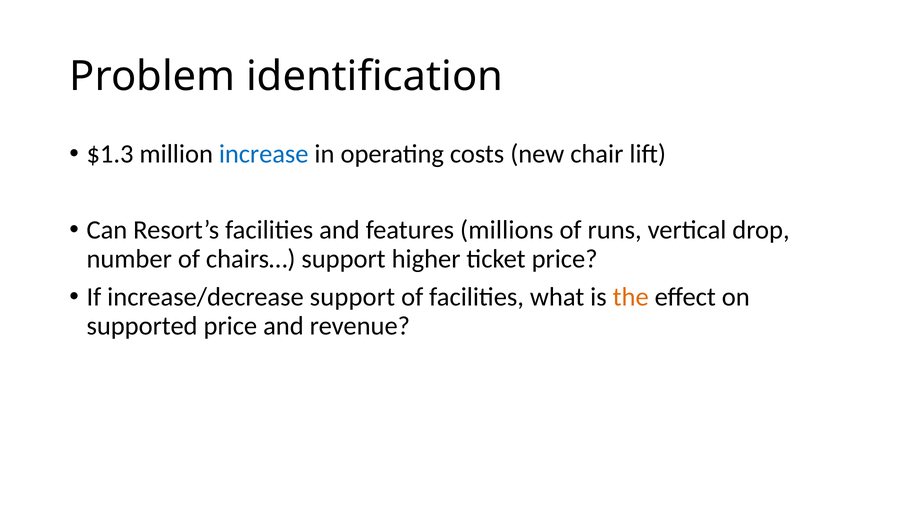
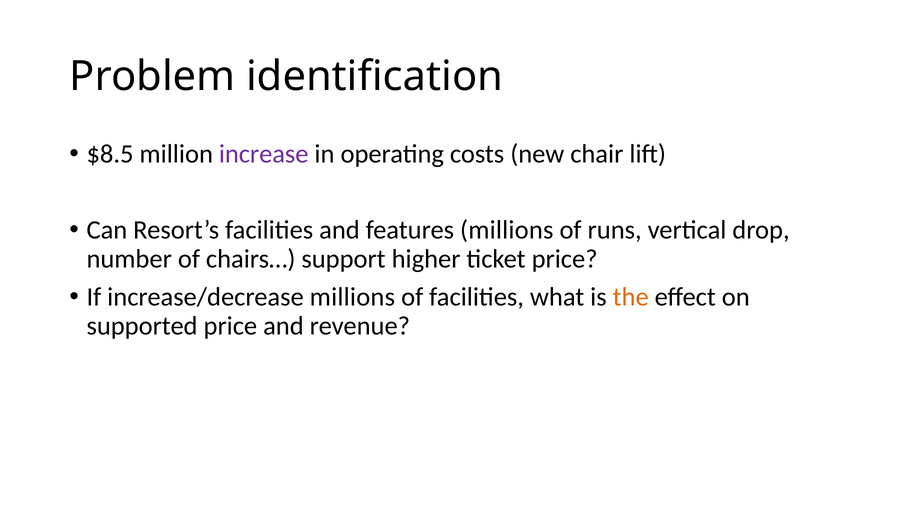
$1.3: $1.3 -> $8.5
increase colour: blue -> purple
increase/decrease support: support -> millions
